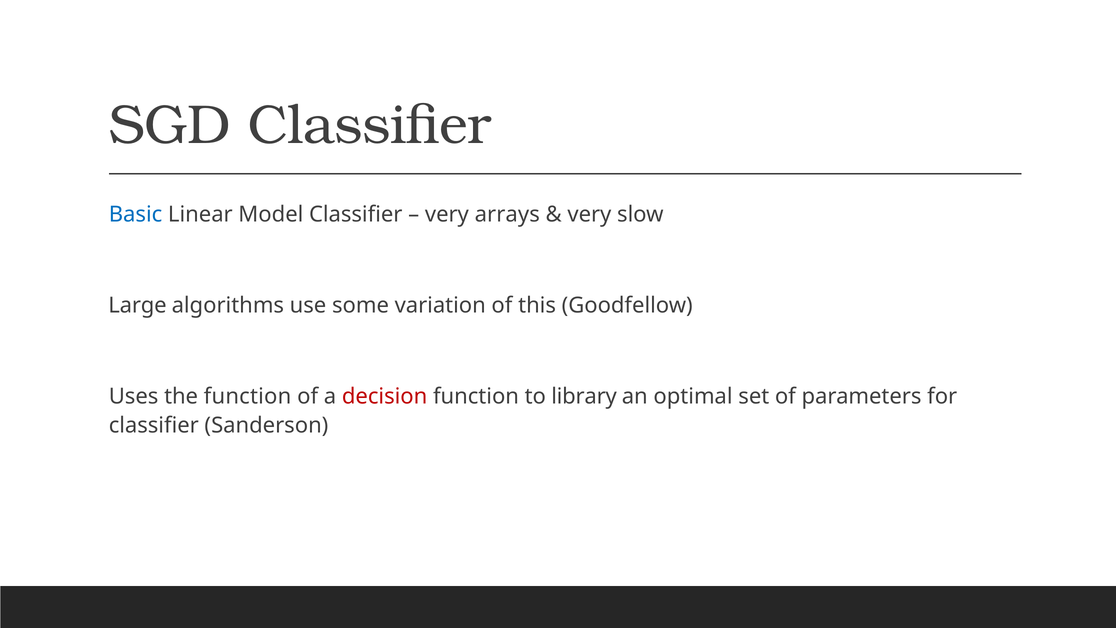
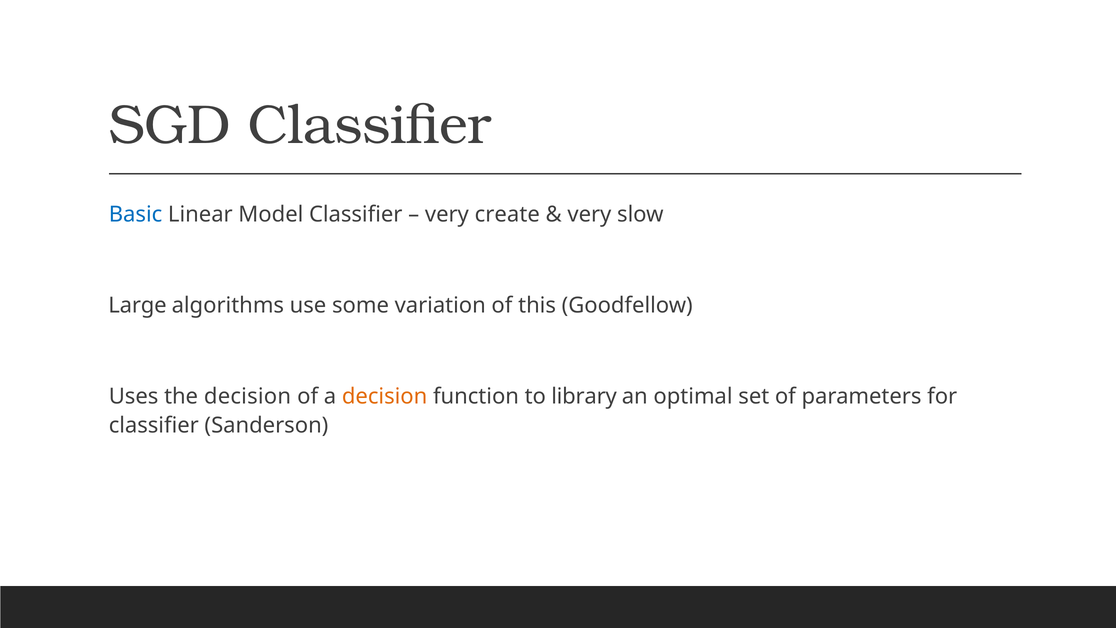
arrays: arrays -> create
the function: function -> decision
decision at (385, 396) colour: red -> orange
